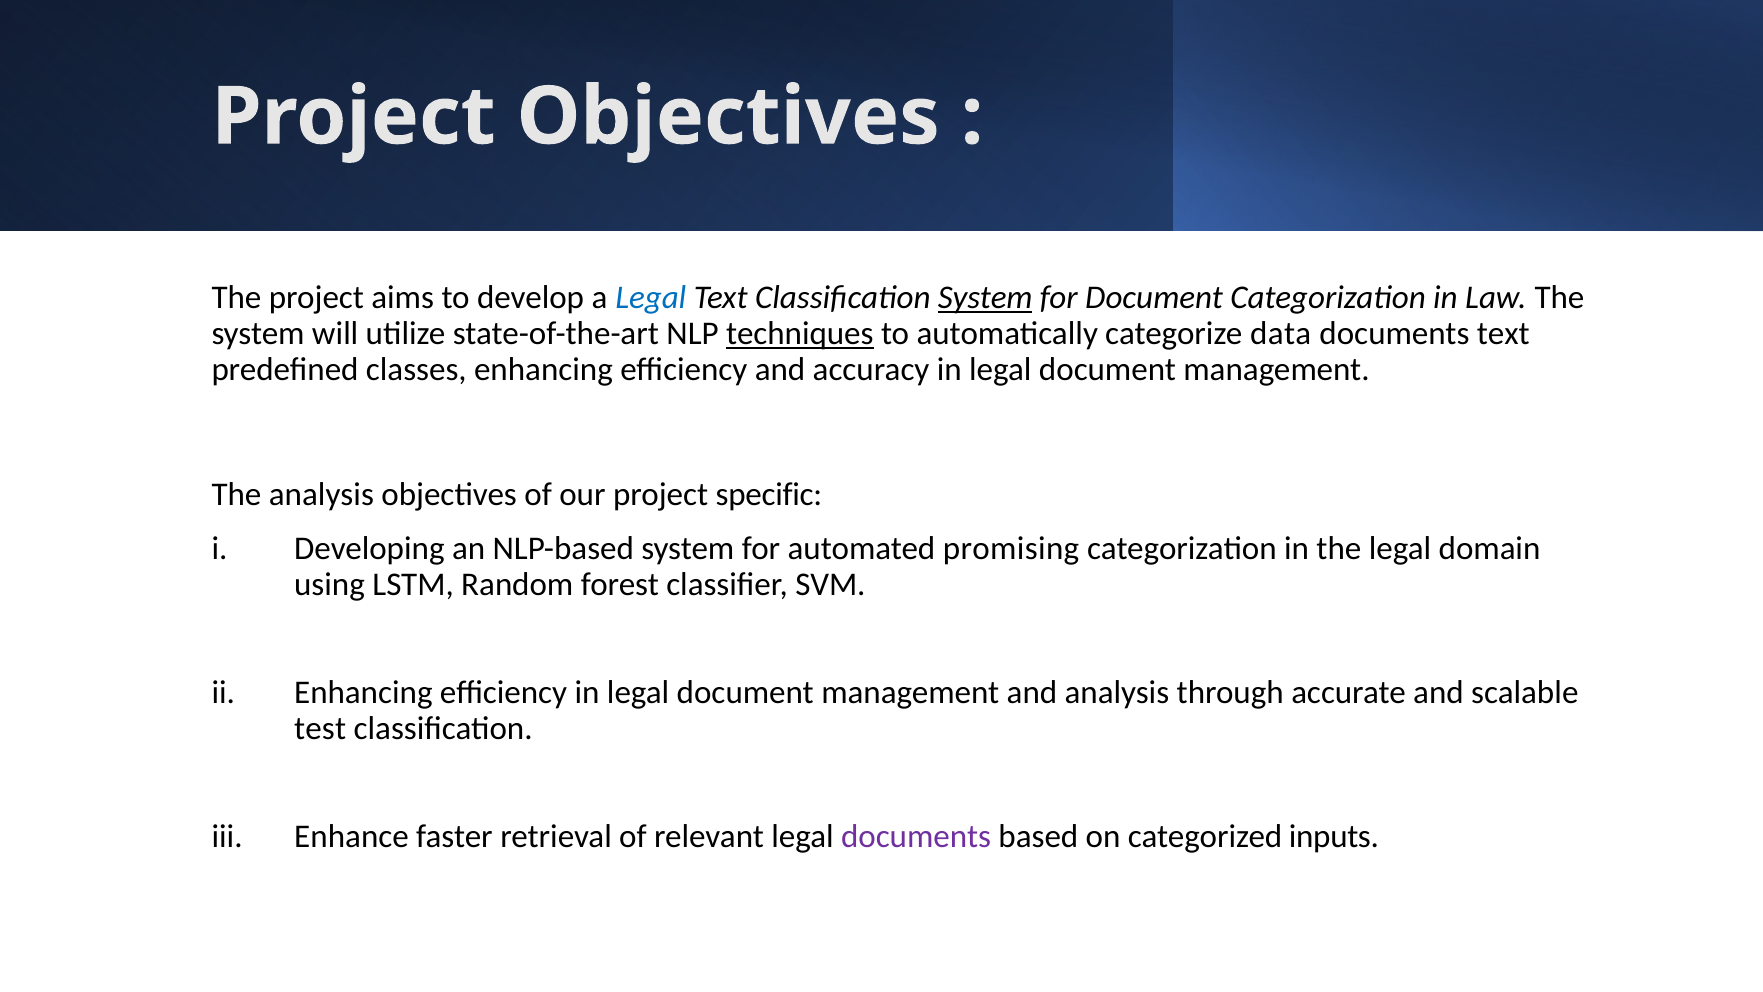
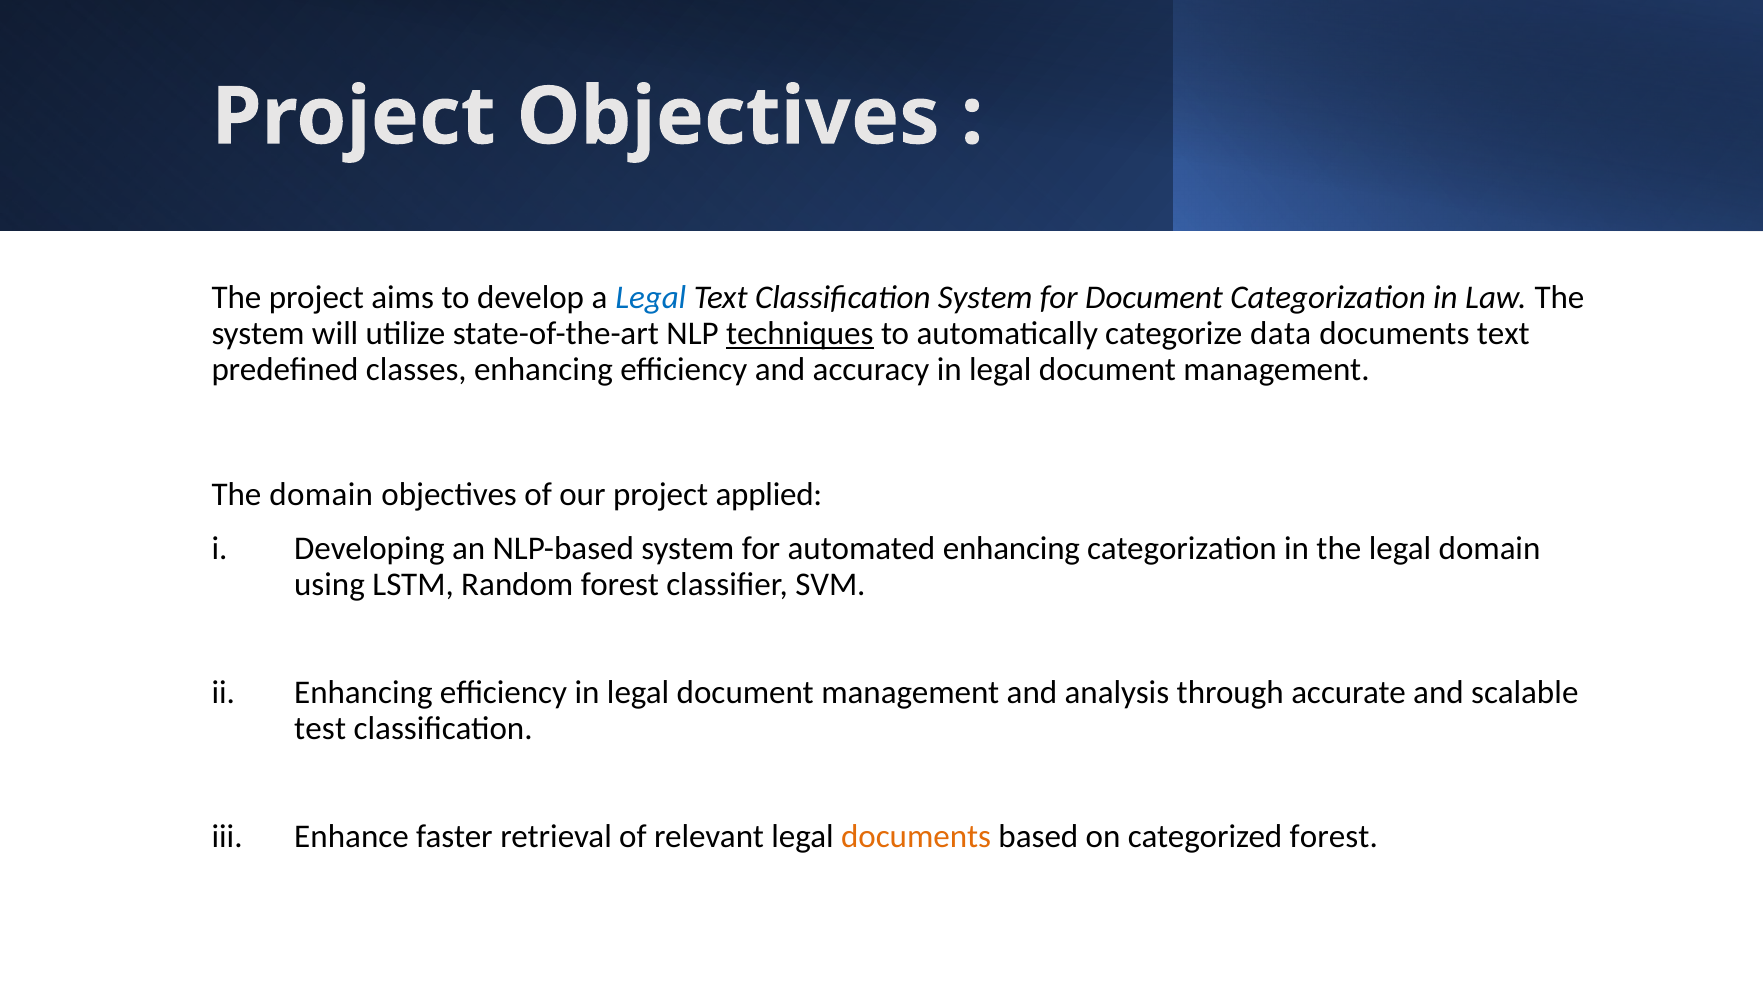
System at (985, 298) underline: present -> none
The analysis: analysis -> domain
specific: specific -> applied
automated promising: promising -> enhancing
documents at (916, 836) colour: purple -> orange
categorized inputs: inputs -> forest
